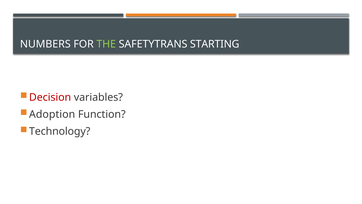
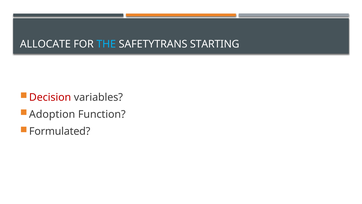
NUMBERS: NUMBERS -> ALLOCATE
THE colour: light green -> light blue
Technology: Technology -> Formulated
